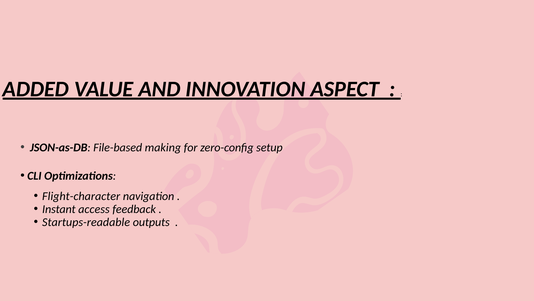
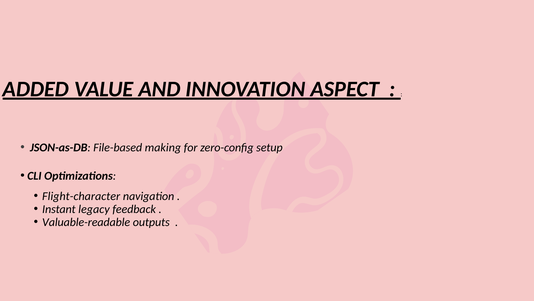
access: access -> legacy
Startups-readable: Startups-readable -> Valuable-readable
